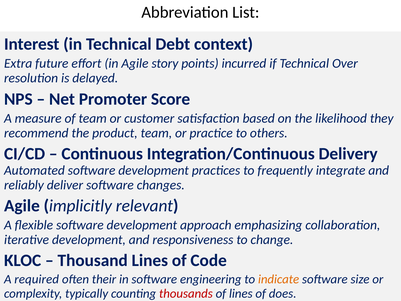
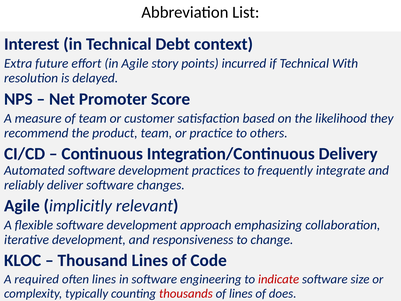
Over: Over -> With
often their: their -> lines
indicate colour: orange -> red
